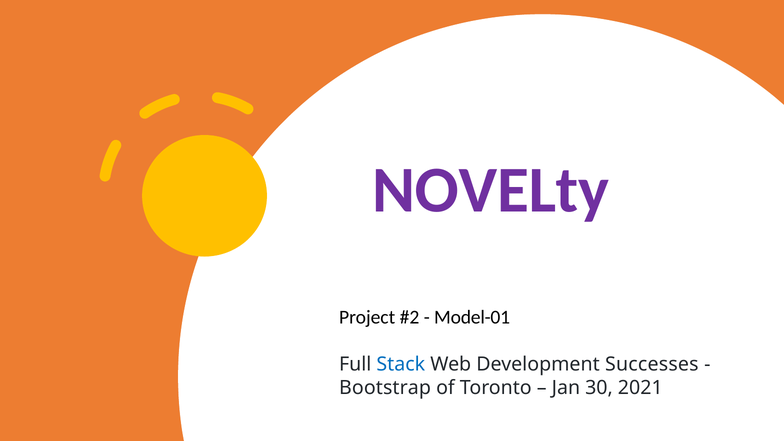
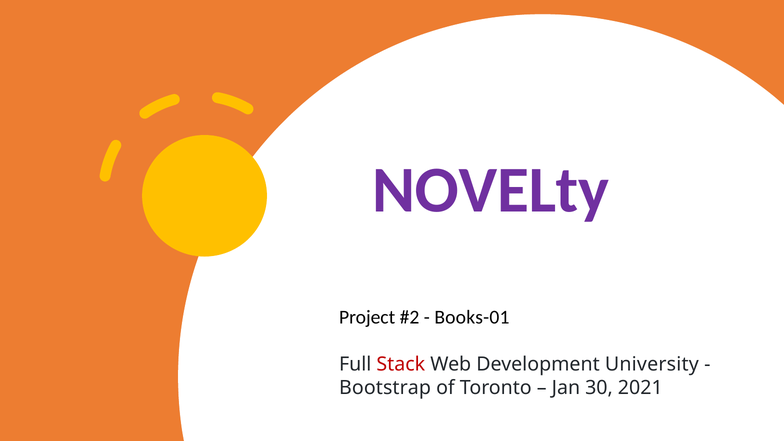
Model-01: Model-01 -> Books-01
Stack colour: blue -> red
Successes: Successes -> University
